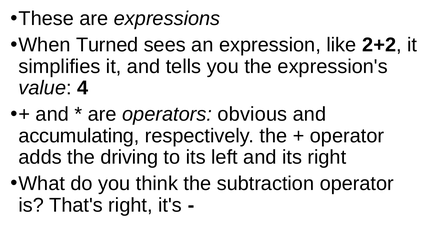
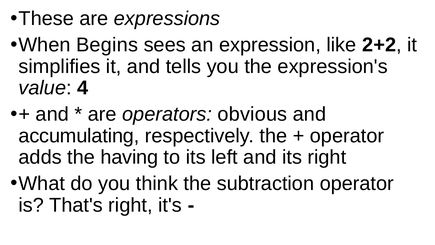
Turned: Turned -> Begins
driving: driving -> having
